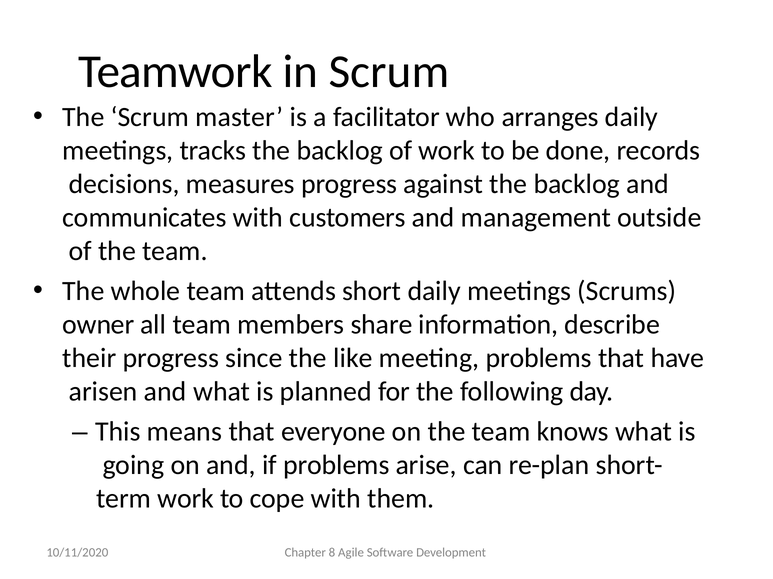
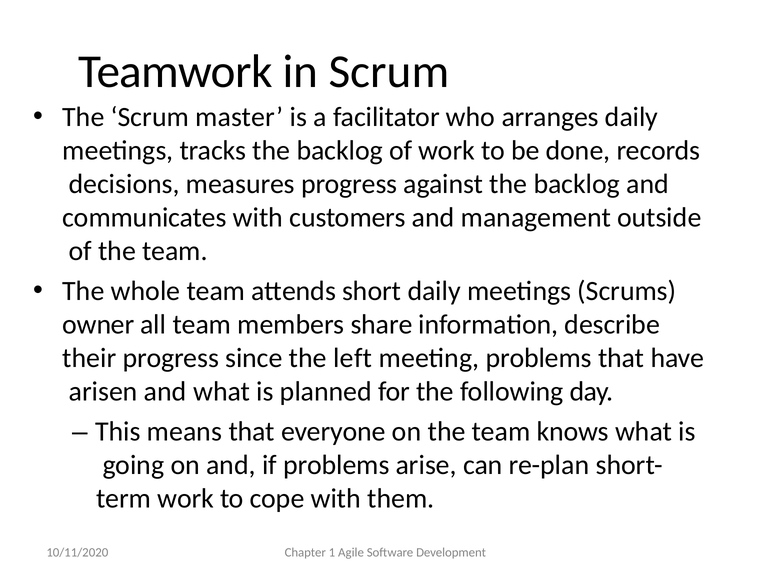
like: like -> left
8: 8 -> 1
